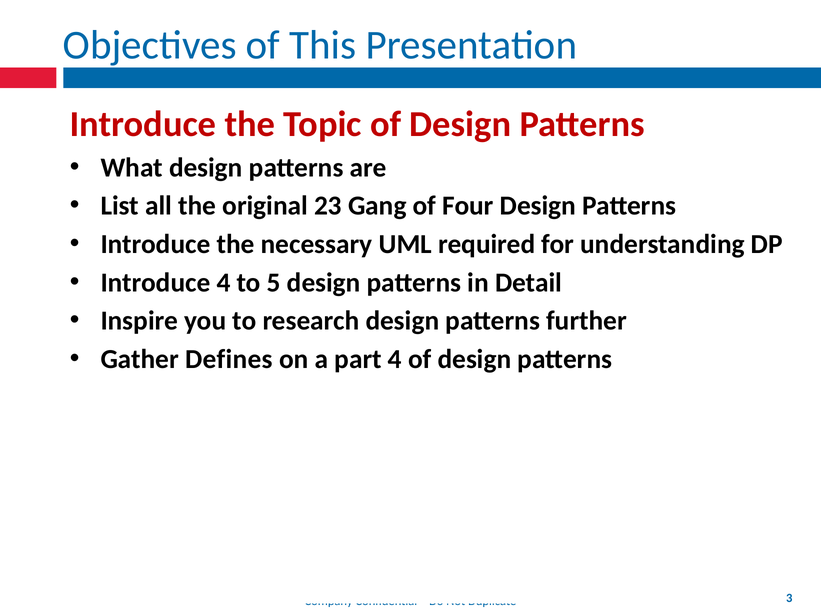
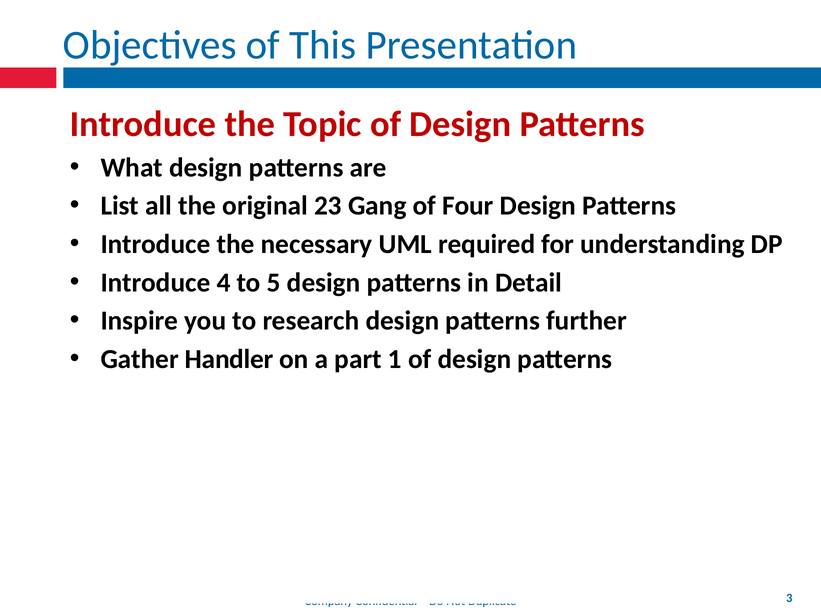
Defines: Defines -> Handler
part 4: 4 -> 1
